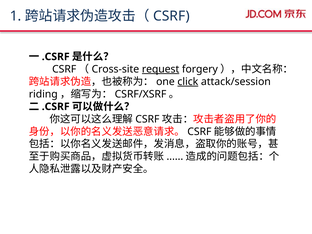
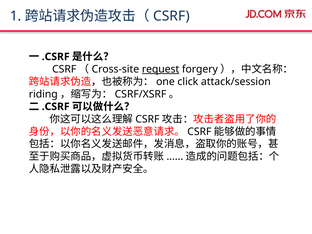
click underline: present -> none
